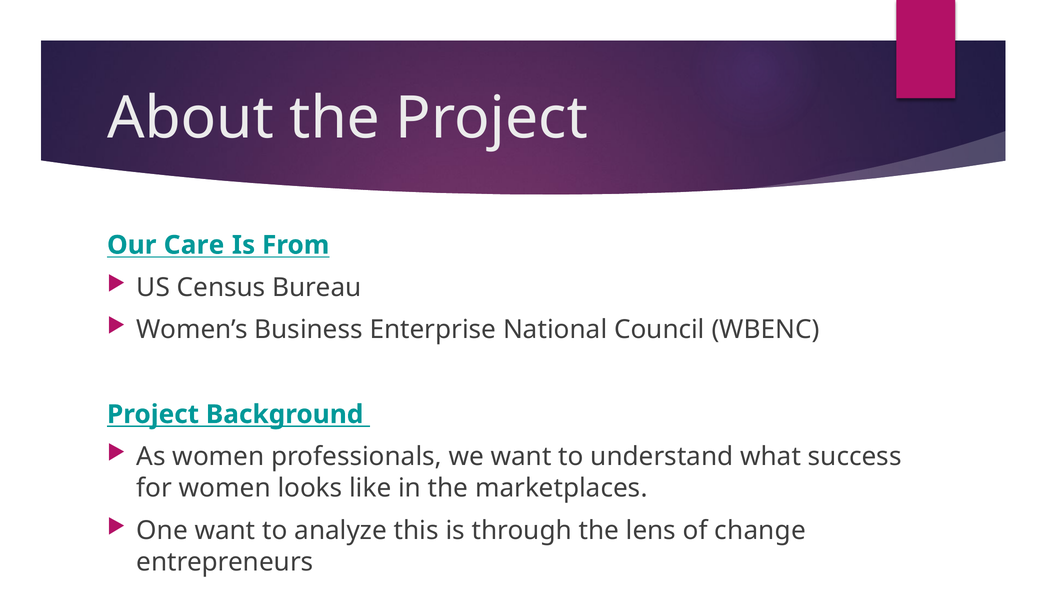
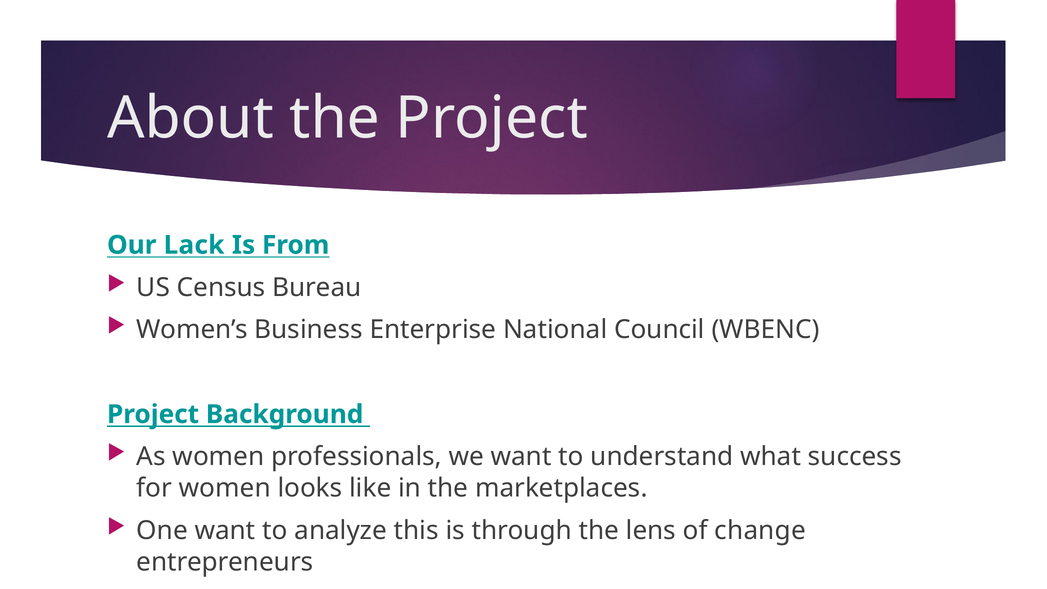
Care: Care -> Lack
